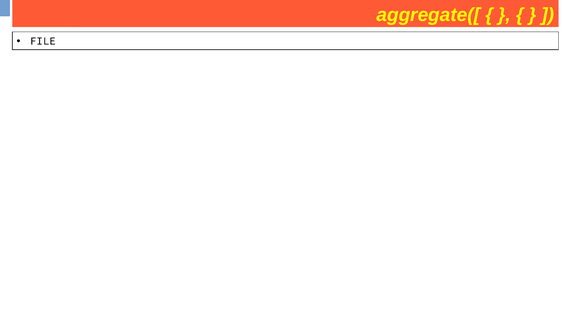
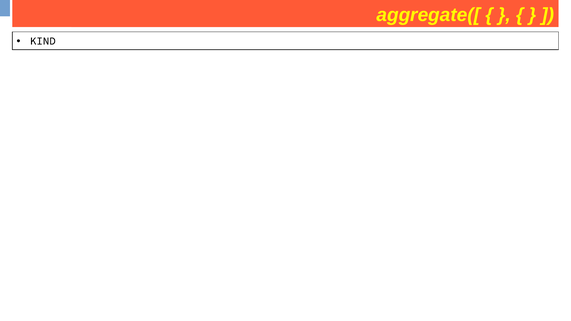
FILE: FILE -> KIND
